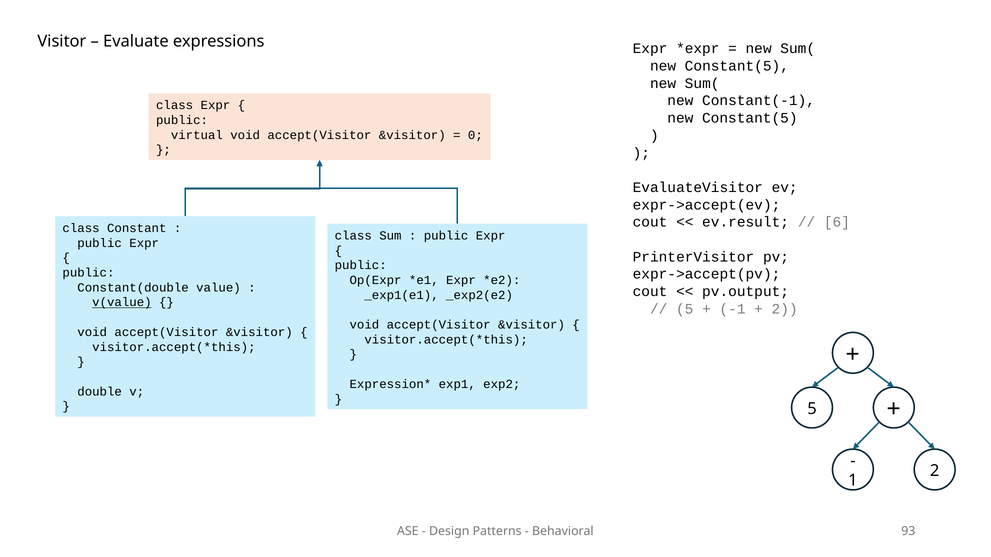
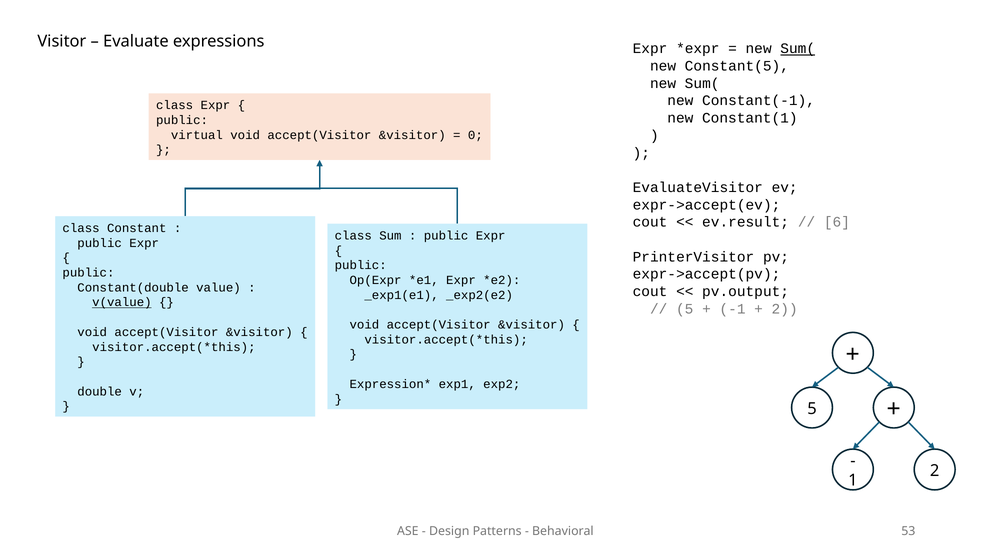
Sum( at (798, 49) underline: none -> present
Constant(5 at (750, 118): Constant(5 -> Constant(1
93: 93 -> 53
